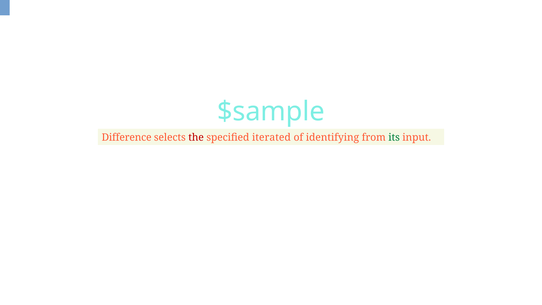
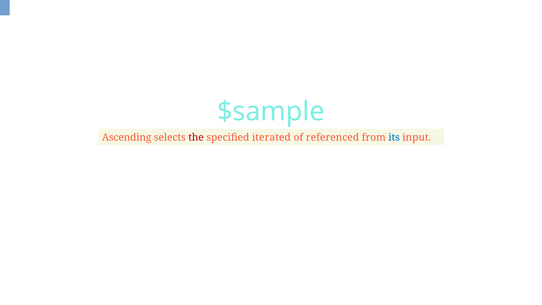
Difference: Difference -> Ascending
identifying: identifying -> referenced
its colour: green -> blue
